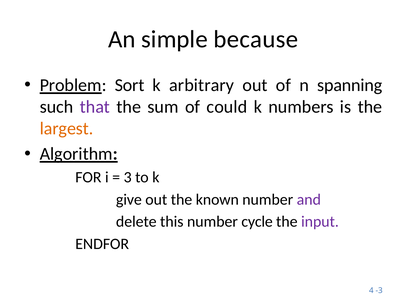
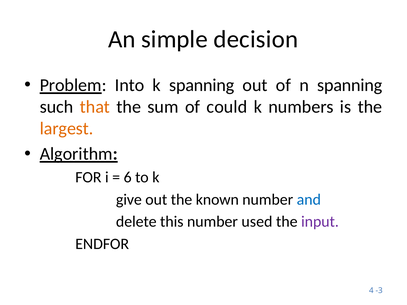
because: because -> decision
Sort: Sort -> Into
k arbitrary: arbitrary -> spanning
that colour: purple -> orange
3: 3 -> 6
and colour: purple -> blue
cycle: cycle -> used
